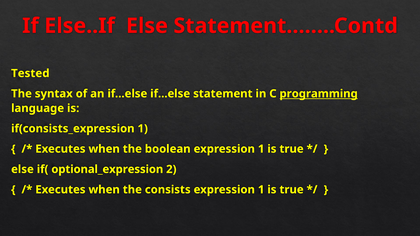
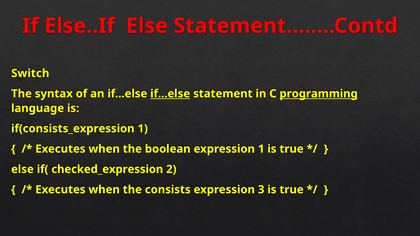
Tested: Tested -> Switch
if...else at (170, 94) underline: none -> present
optional_expression: optional_expression -> checked_expression
1 at (261, 190): 1 -> 3
